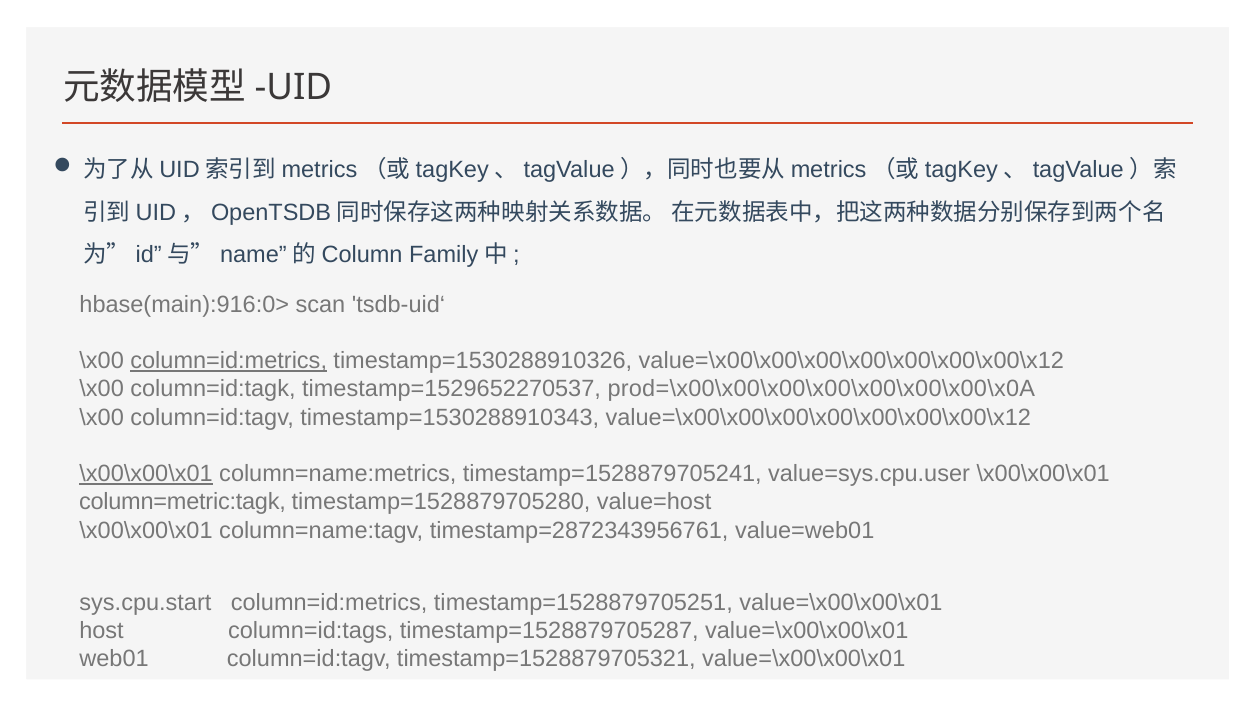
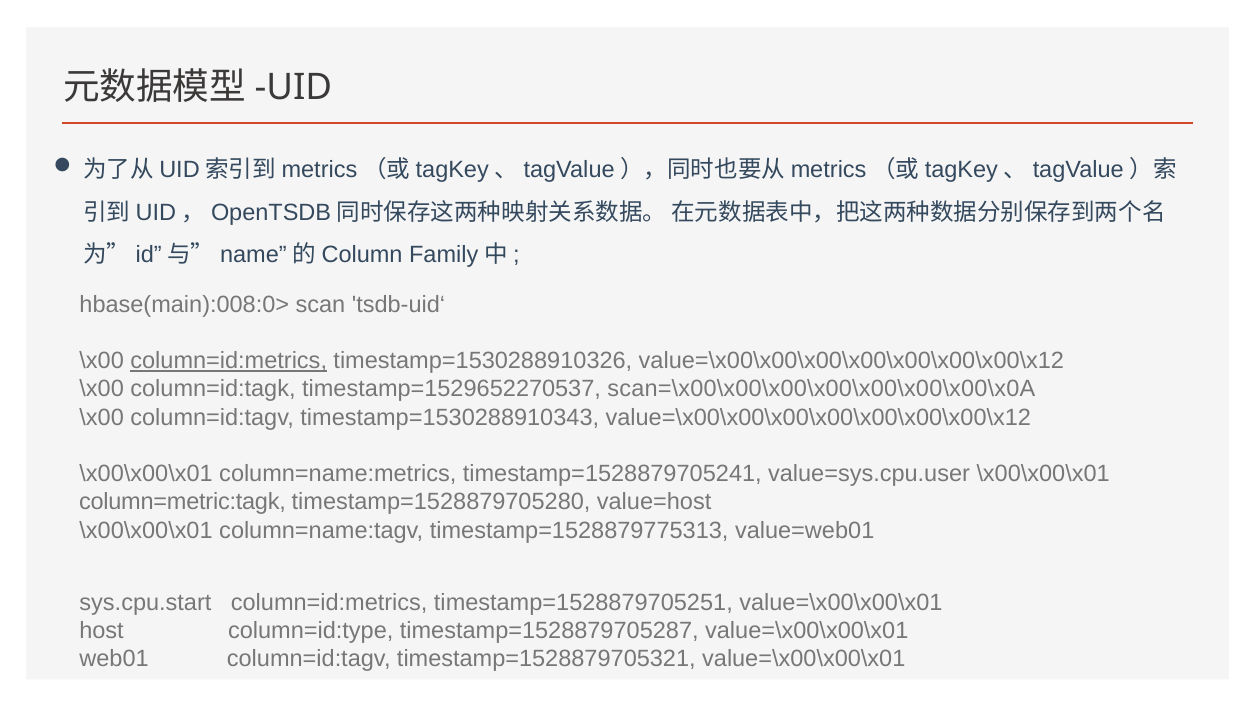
hbase(main):916:0>: hbase(main):916:0> -> hbase(main):008:0>
prod=\x00\x00\x00\x00\x00\x00\x00\x0A: prod=\x00\x00\x00\x00\x00\x00\x00\x0A -> scan=\x00\x00\x00\x00\x00\x00\x00\x0A
\x00\x00\x01 at (146, 474) underline: present -> none
timestamp=2872343956761: timestamp=2872343956761 -> timestamp=1528879775313
column=id:tags: column=id:tags -> column=id:type
